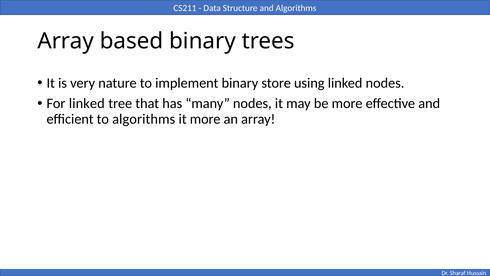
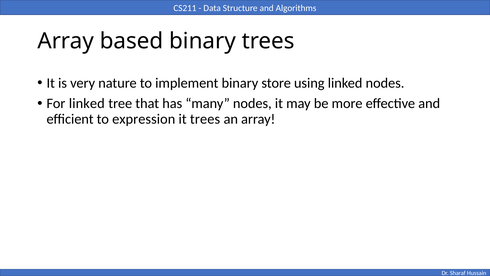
to algorithms: algorithms -> expression
it more: more -> trees
